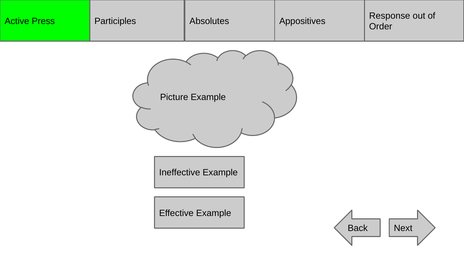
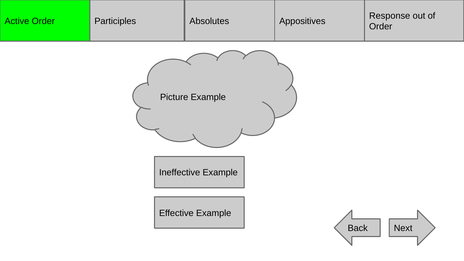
Active Press: Press -> Order
